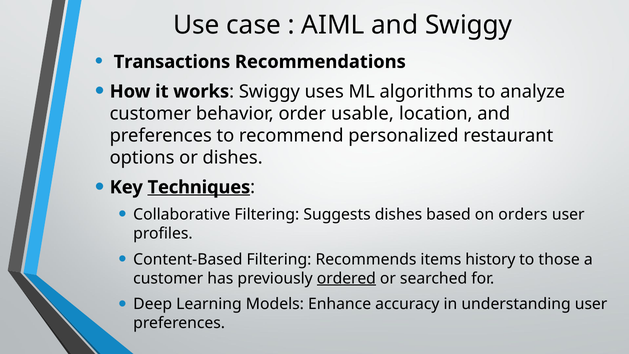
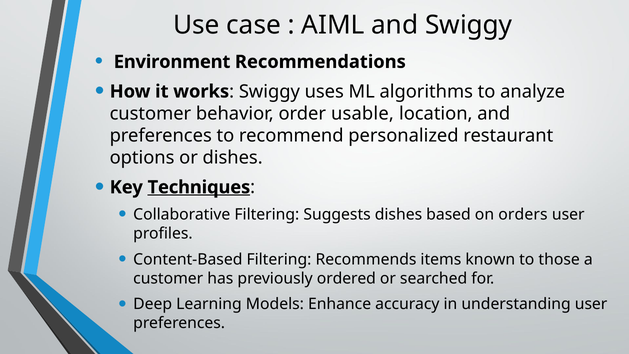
Transactions: Transactions -> Environment
history: history -> known
ordered underline: present -> none
